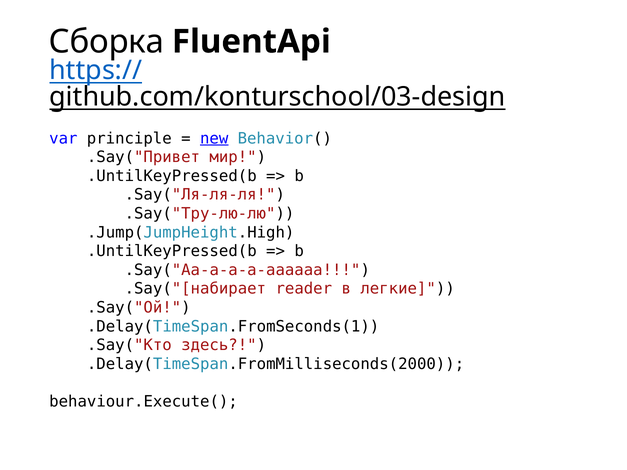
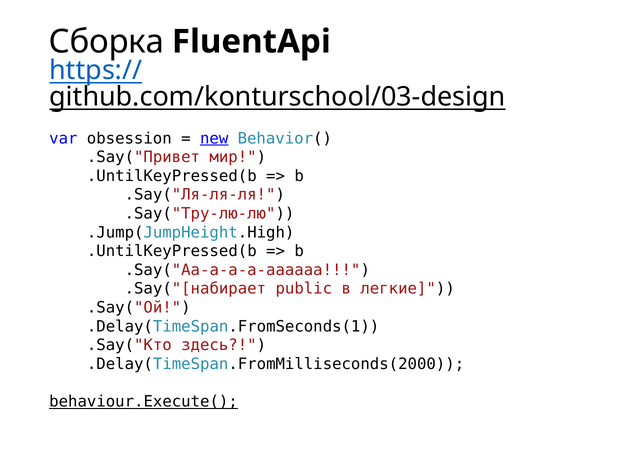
principle: principle -> obsession
reader: reader -> public
behaviour.Execute( underline: none -> present
